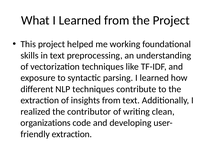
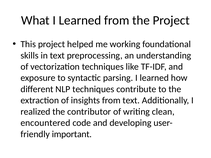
organizations: organizations -> encountered
extraction at (72, 134): extraction -> important
